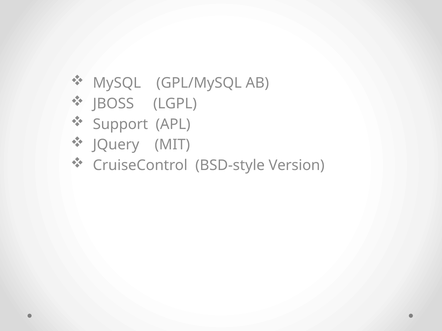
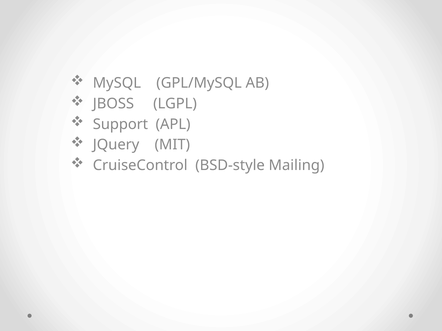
Version: Version -> Mailing
